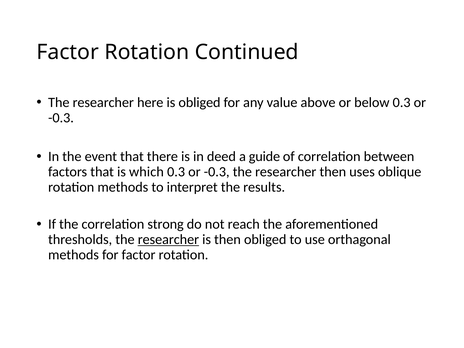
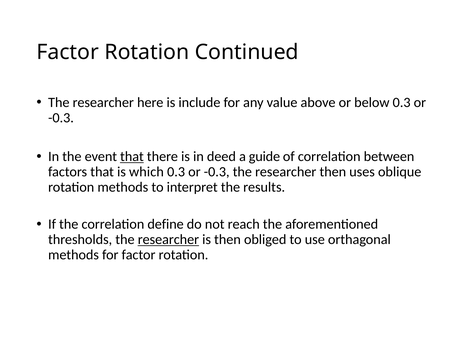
is obliged: obliged -> include
that at (132, 157) underline: none -> present
strong: strong -> define
